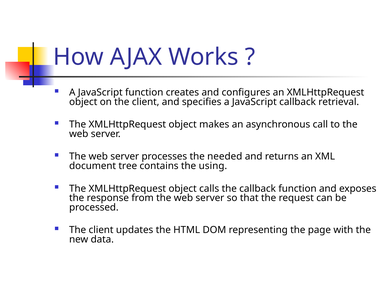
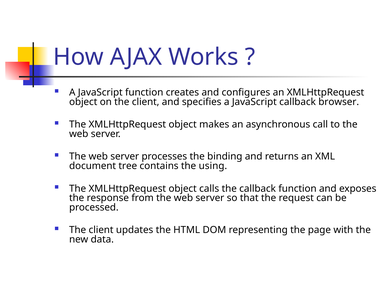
retrieval: retrieval -> browser
needed: needed -> binding
